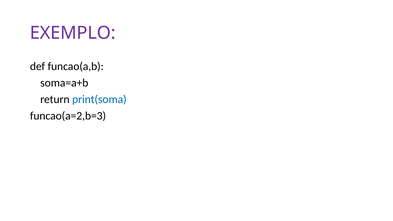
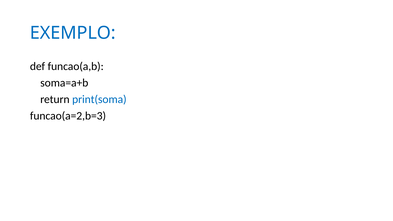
EXEMPLO colour: purple -> blue
